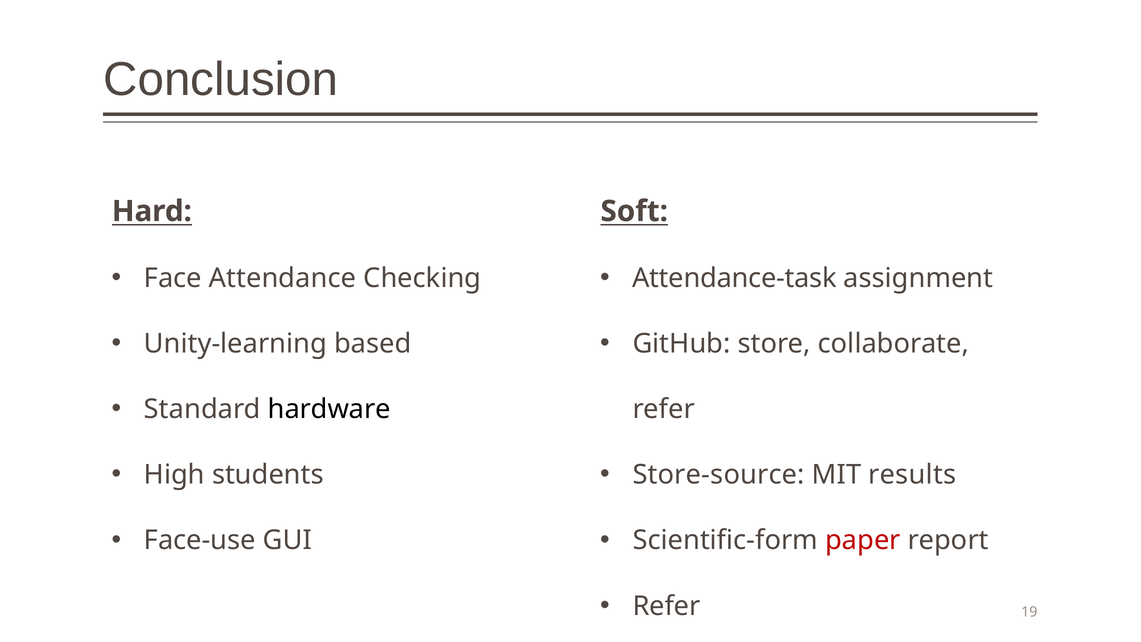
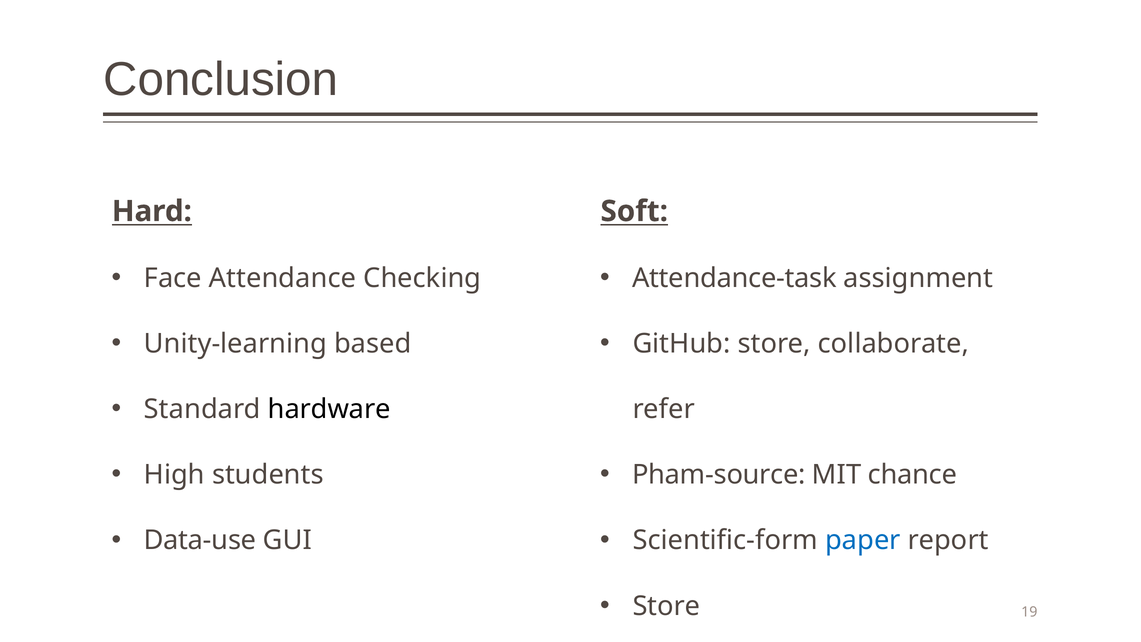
Store-source: Store-source -> Pham-source
results: results -> chance
Face-use: Face-use -> Data-use
paper colour: red -> blue
Refer at (666, 606): Refer -> Store
